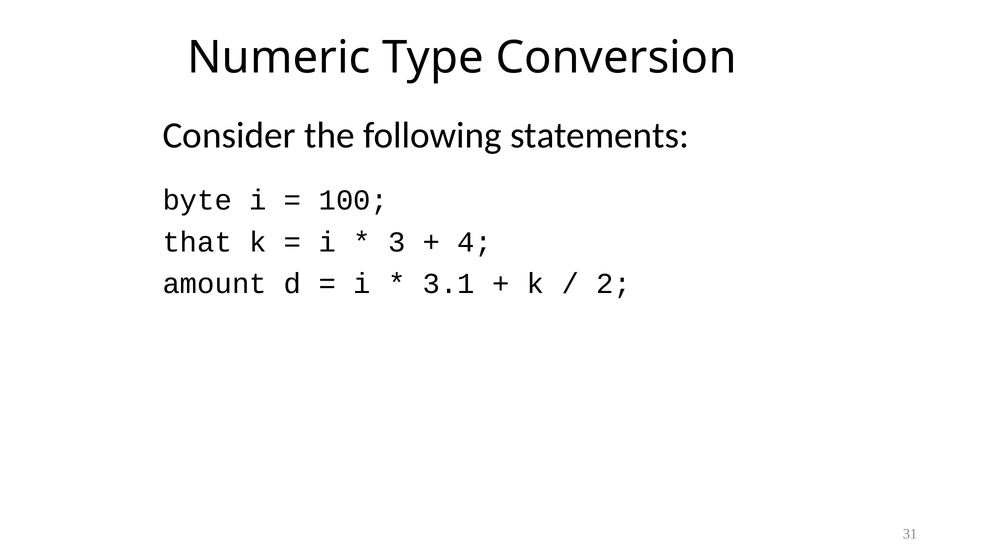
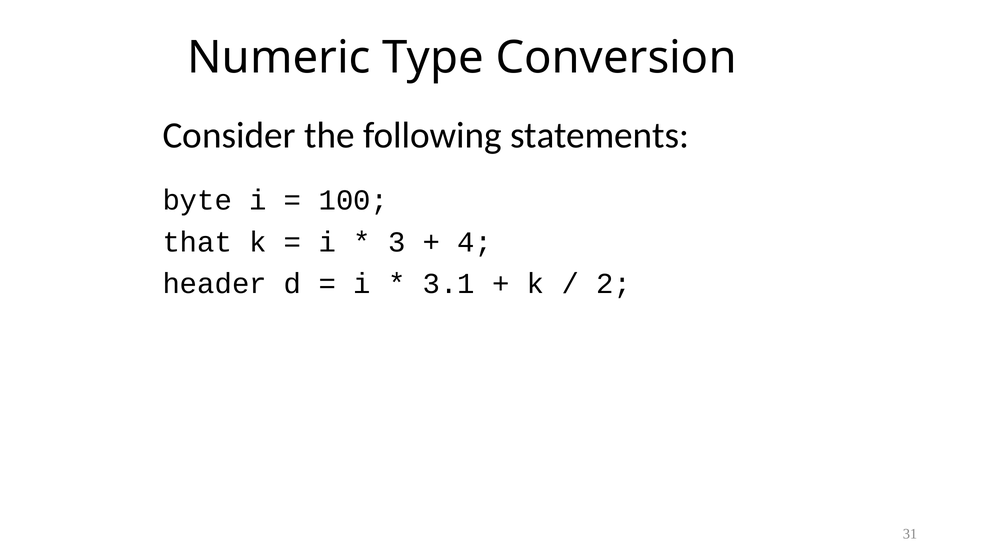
amount: amount -> header
